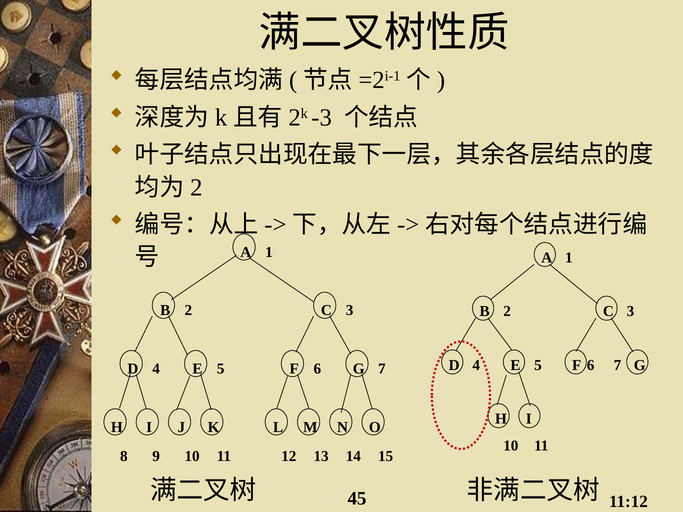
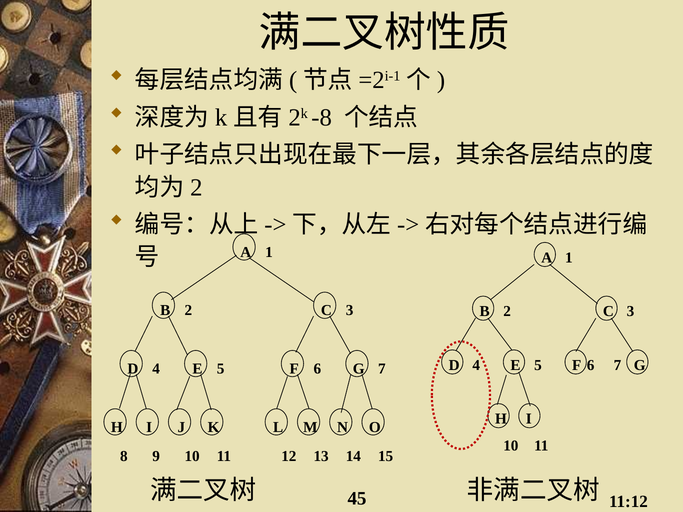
-3: -3 -> -8
